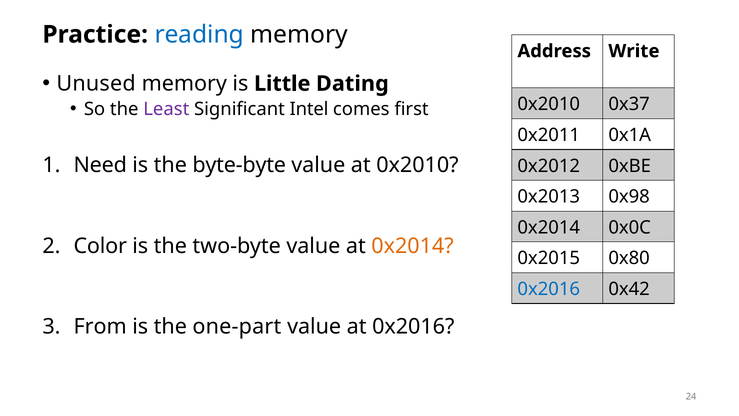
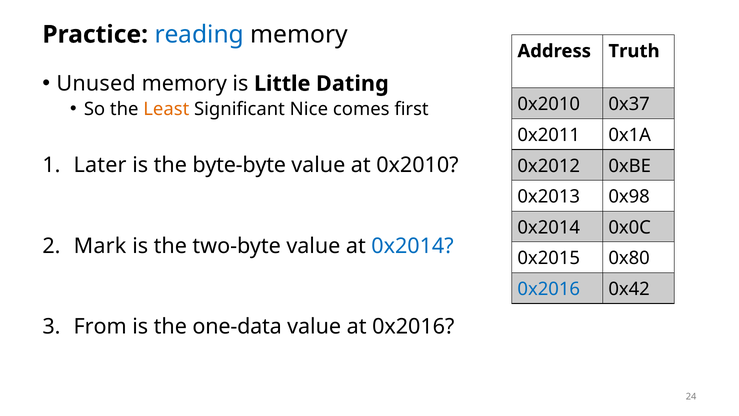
Write: Write -> Truth
Least colour: purple -> orange
Intel: Intel -> Nice
Need: Need -> Later
Color: Color -> Mark
0x2014 at (412, 246) colour: orange -> blue
one-part: one-part -> one-data
